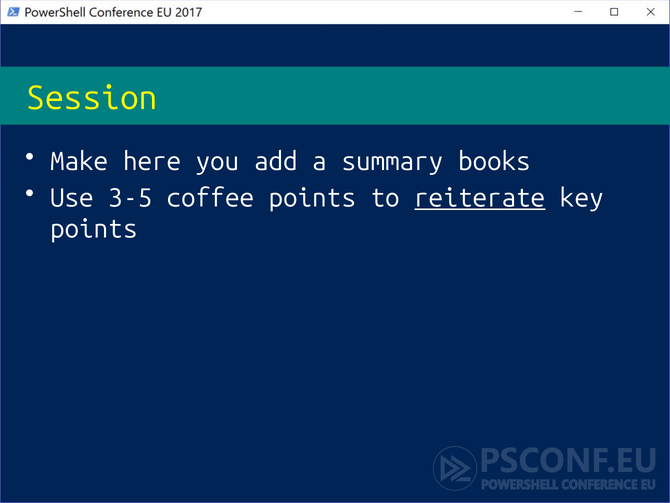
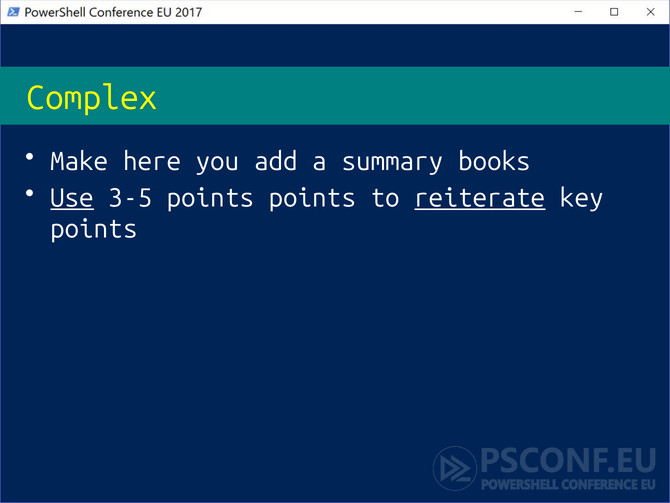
Session: Session -> Complex
Use underline: none -> present
3-5 coffee: coffee -> points
